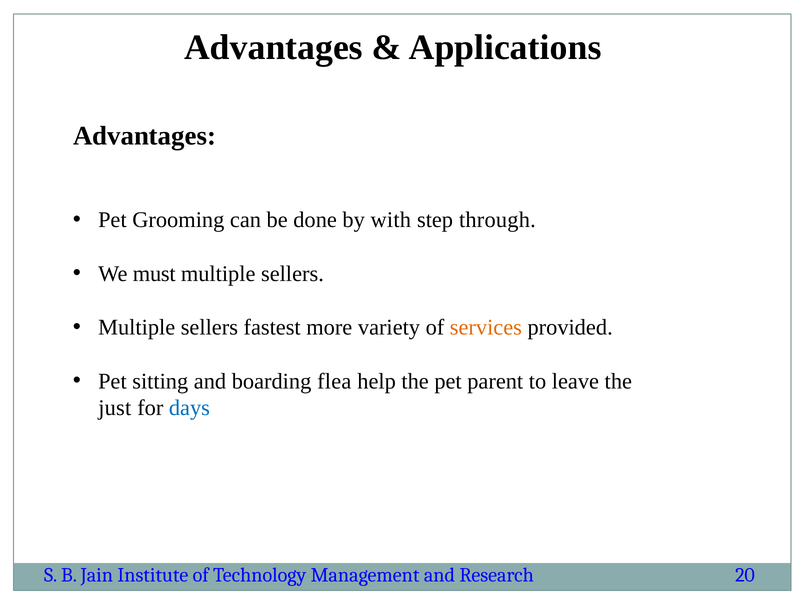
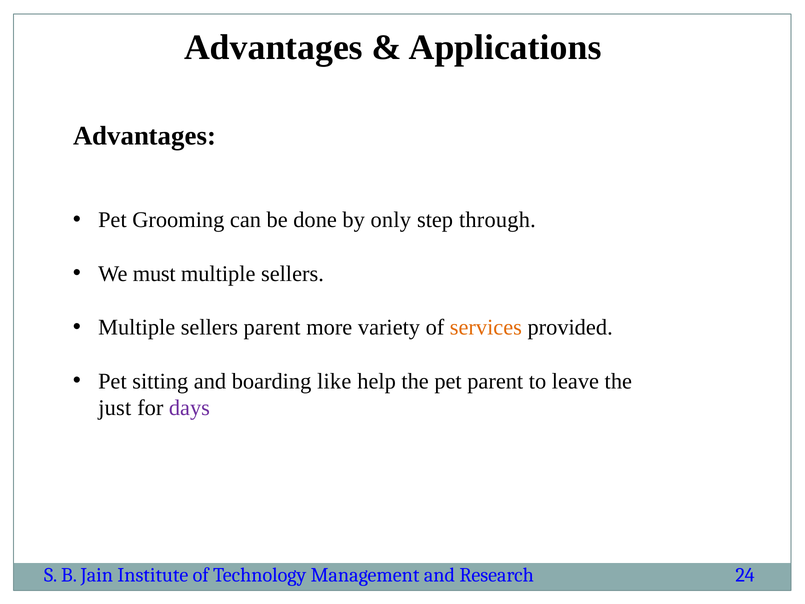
with: with -> only
sellers fastest: fastest -> parent
flea: flea -> like
days colour: blue -> purple
20: 20 -> 24
